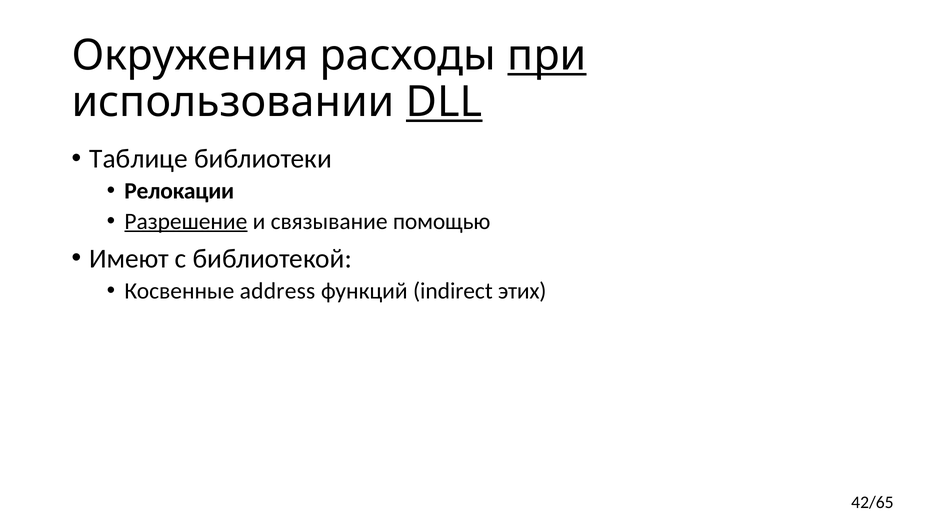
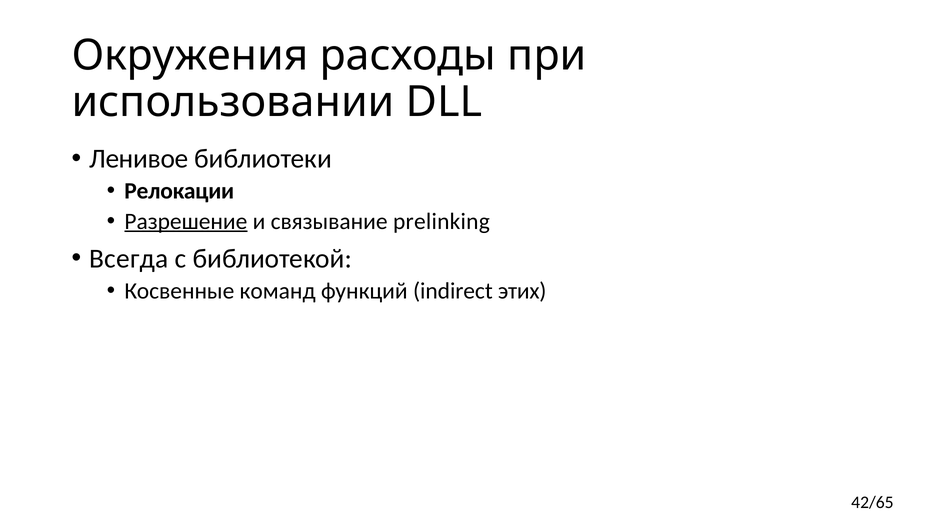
при underline: present -> none
DLL underline: present -> none
Таблице: Таблице -> Ленивое
помощью: помощью -> prelinking
Имеют: Имеют -> Всегда
address: address -> команд
